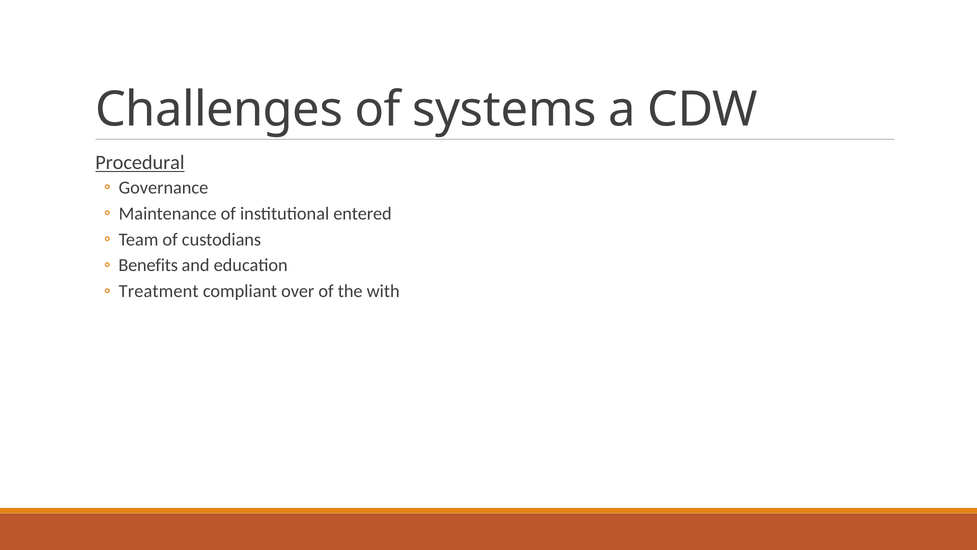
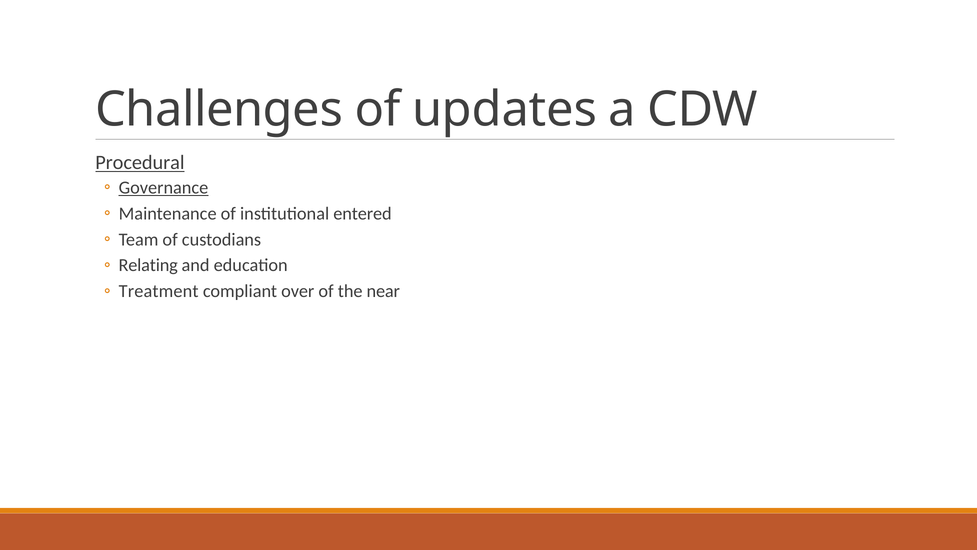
systems: systems -> updates
Governance underline: none -> present
Benefits: Benefits -> Relating
with: with -> near
